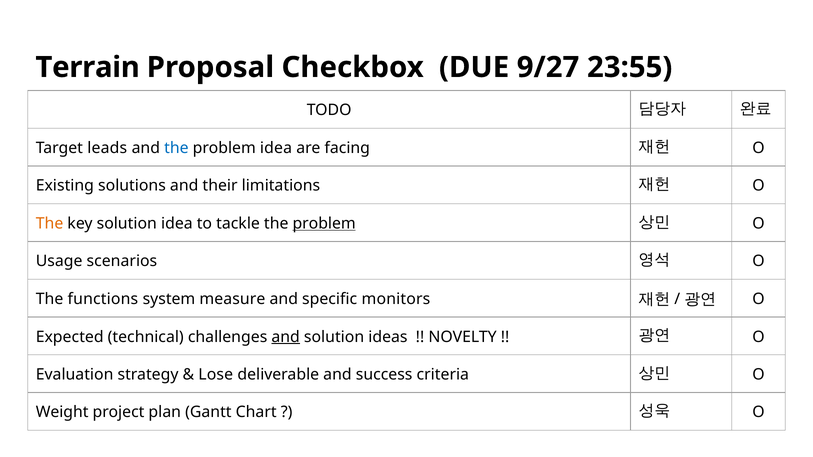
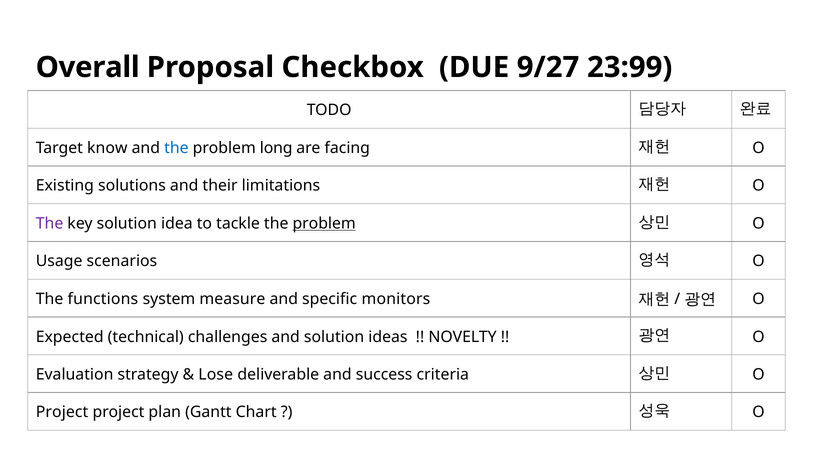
Terrain: Terrain -> Overall
23:55: 23:55 -> 23:99
leads: leads -> know
problem idea: idea -> long
The at (50, 224) colour: orange -> purple
and at (286, 337) underline: present -> none
Weight at (62, 413): Weight -> Project
